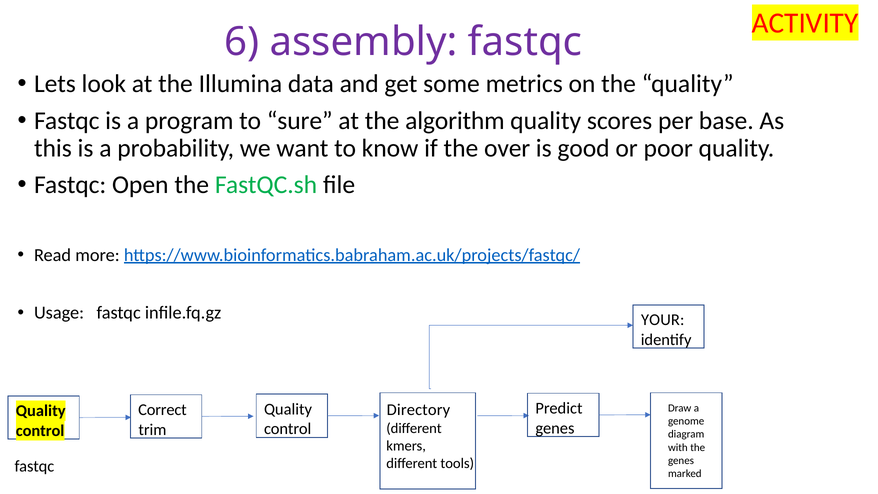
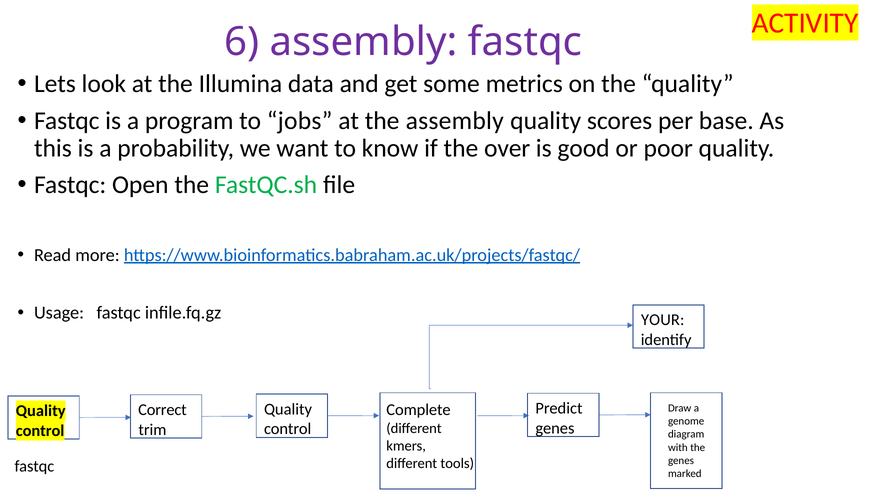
sure: sure -> jobs
the algorithm: algorithm -> assembly
Directory: Directory -> Complete
